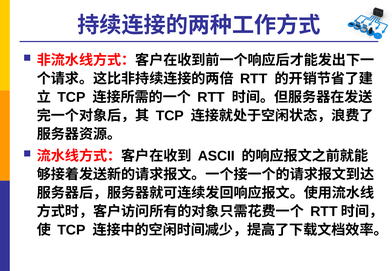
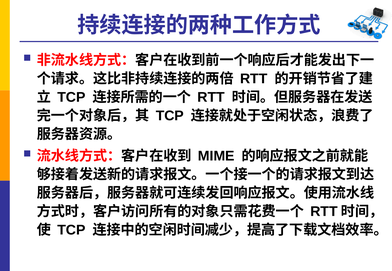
ASCII: ASCII -> MIME
